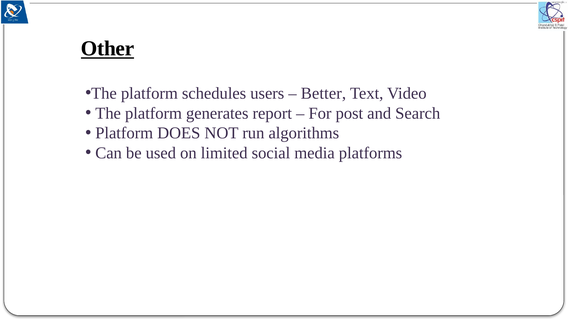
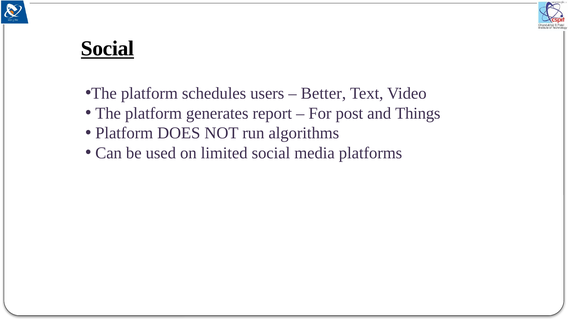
Other at (108, 48): Other -> Social
Search: Search -> Things
